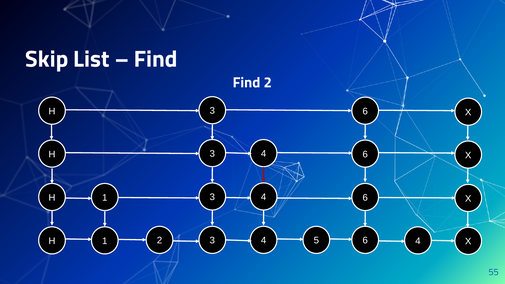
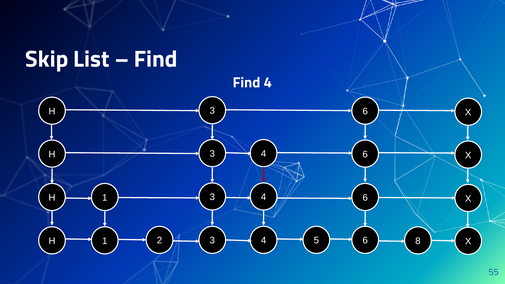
Find 2: 2 -> 4
6 4: 4 -> 8
